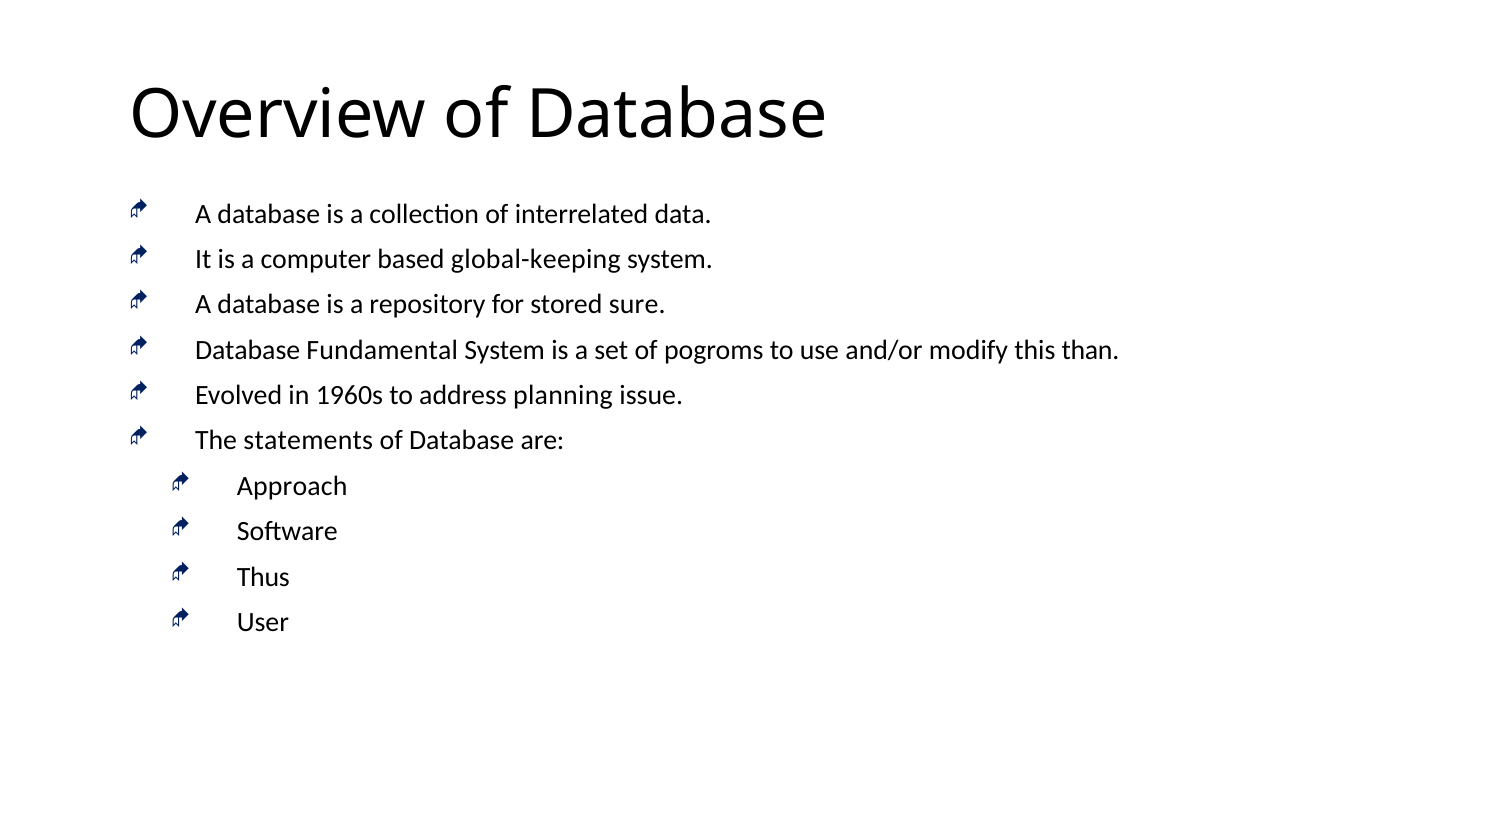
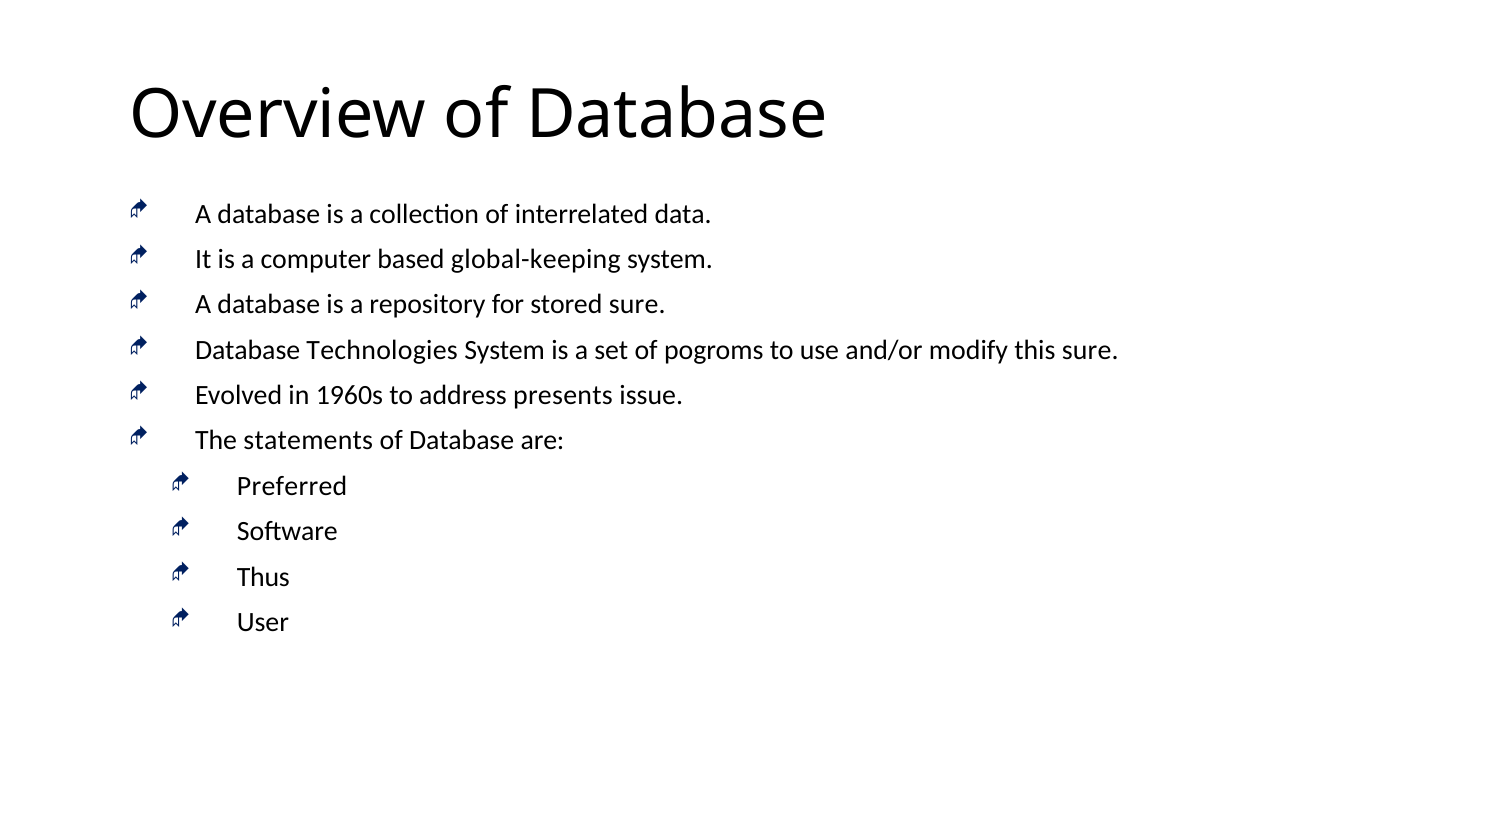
Fundamental: Fundamental -> Technologies
this than: than -> sure
planning: planning -> presents
Approach: Approach -> Preferred
